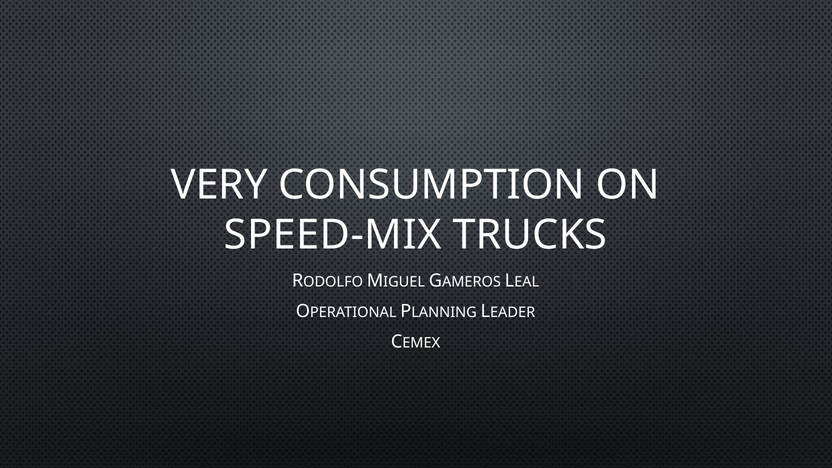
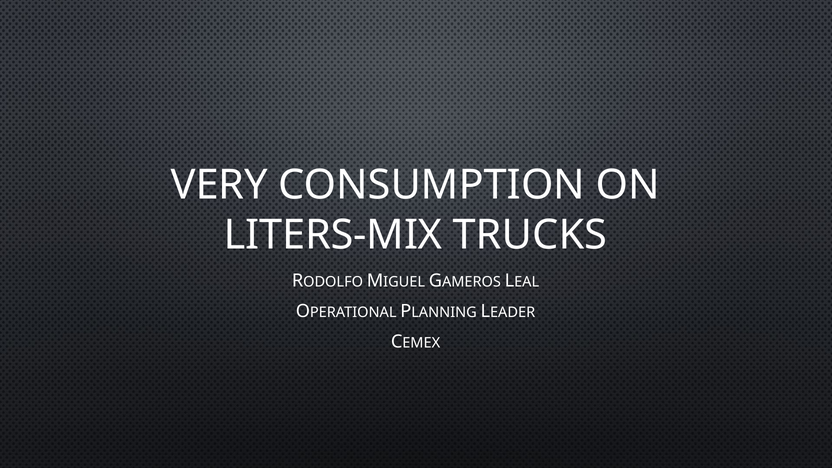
SPEED-MIX: SPEED-MIX -> LITERS-MIX
